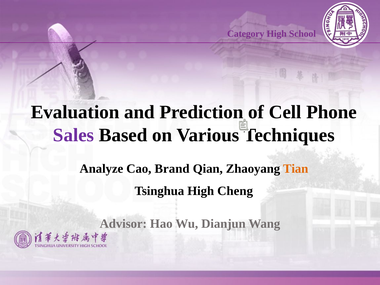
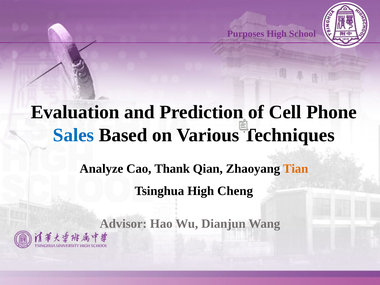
Category: Category -> Purposes
Sales colour: purple -> blue
Brand: Brand -> Thank
